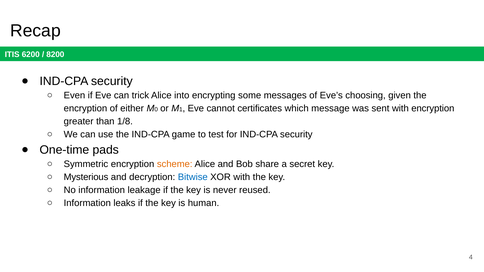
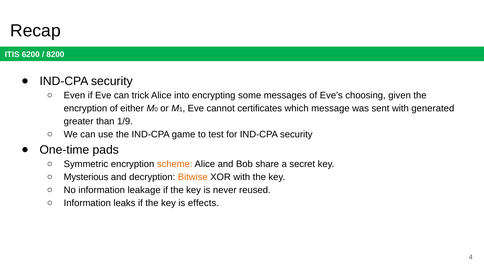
with encryption: encryption -> generated
1/8: 1/8 -> 1/9
Bitwise colour: blue -> orange
human: human -> effects
